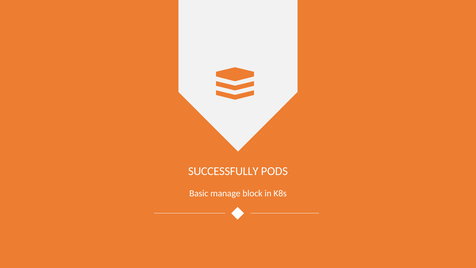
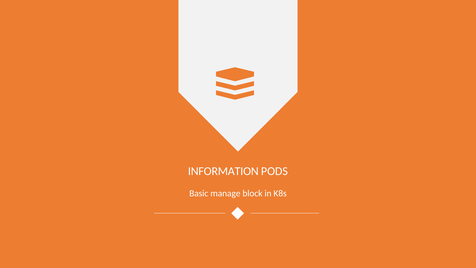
SUCCESSFULLY: SUCCESSFULLY -> INFORMATION
